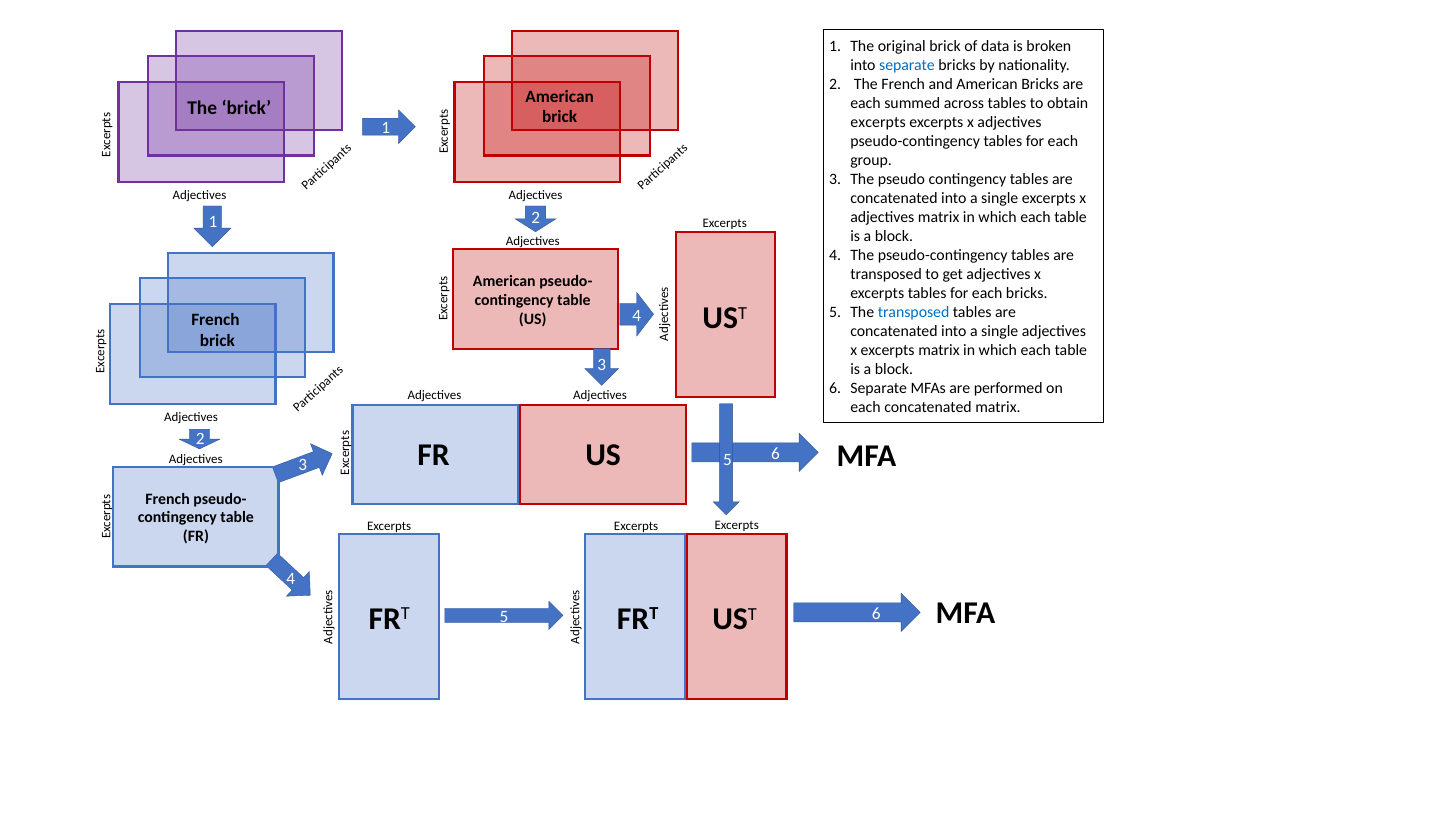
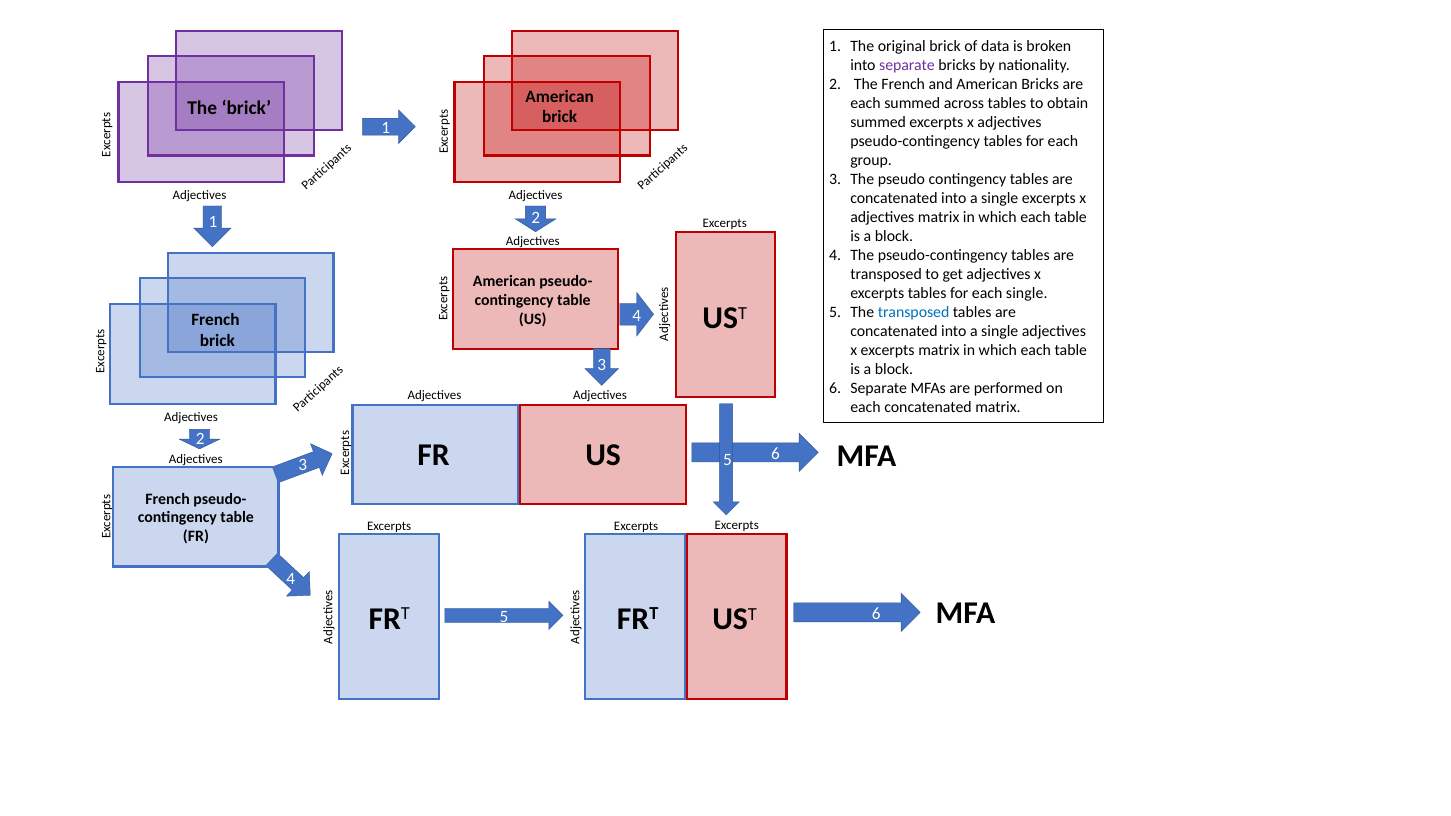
separate at (907, 65) colour: blue -> purple
excerpts at (878, 122): excerpts -> summed
each bricks: bricks -> single
